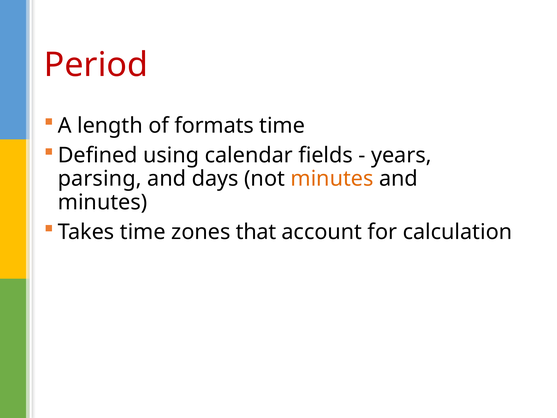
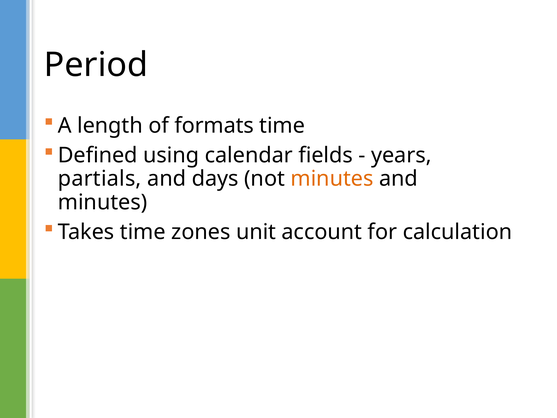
Period colour: red -> black
parsing: parsing -> partials
that: that -> unit
